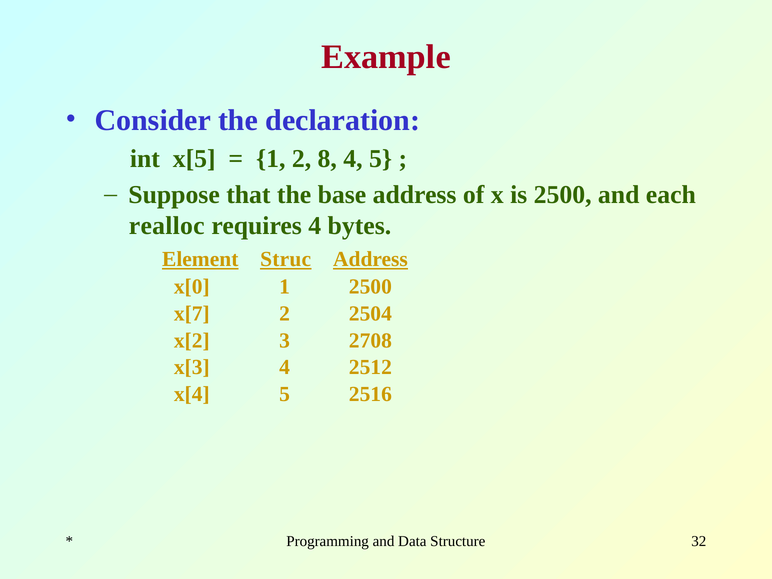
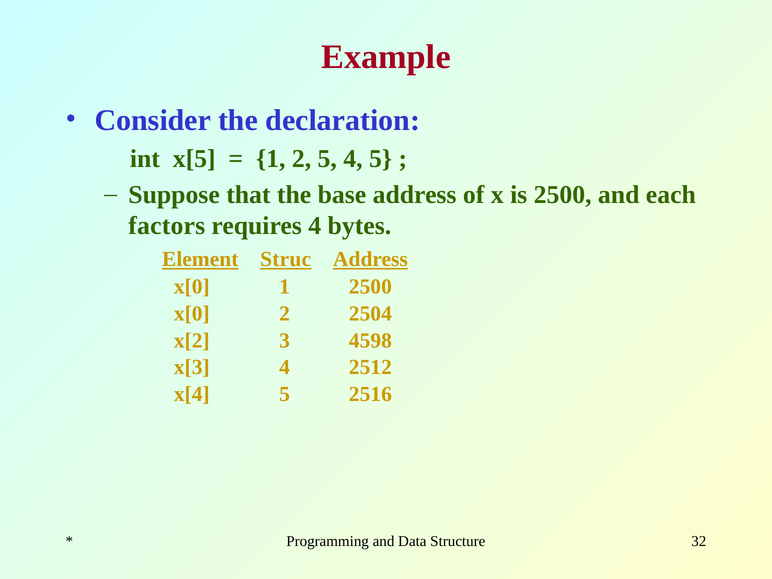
2 8: 8 -> 5
realloc: realloc -> factors
x[7 at (192, 314): x[7 -> x[0
2708: 2708 -> 4598
